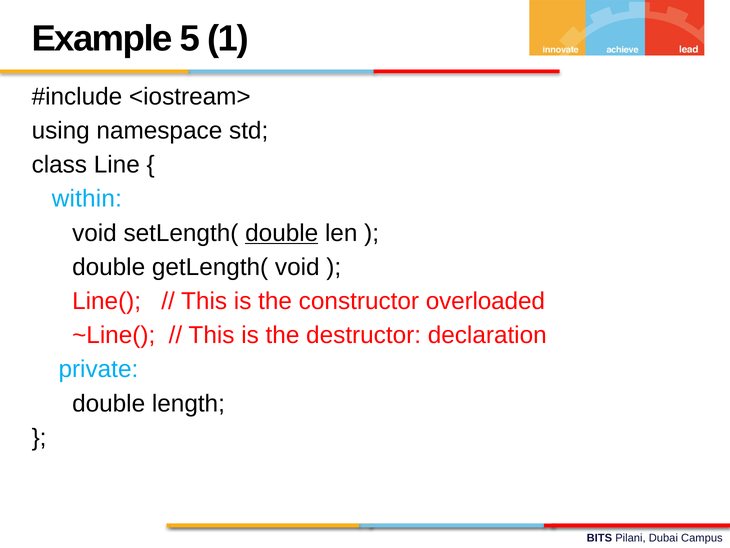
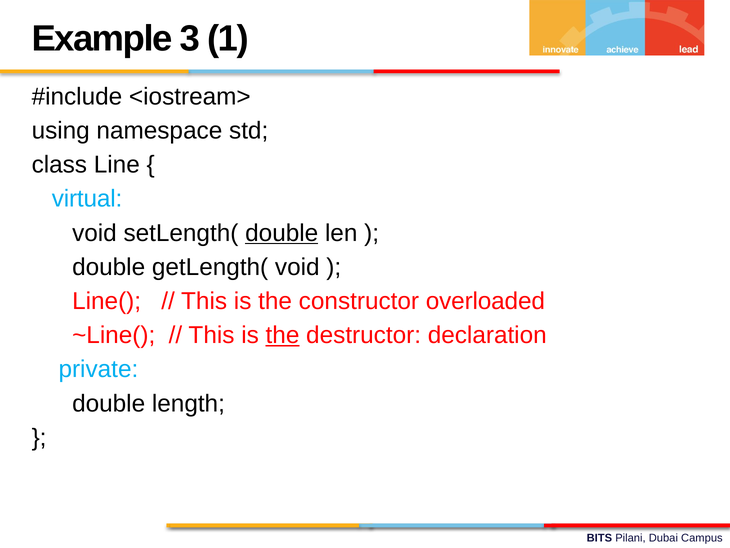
5: 5 -> 3
within: within -> virtual
the at (283, 335) underline: none -> present
